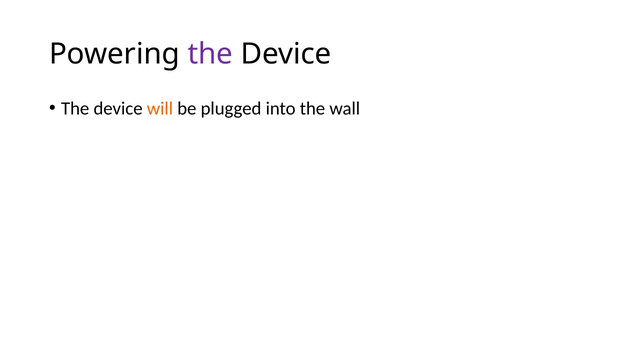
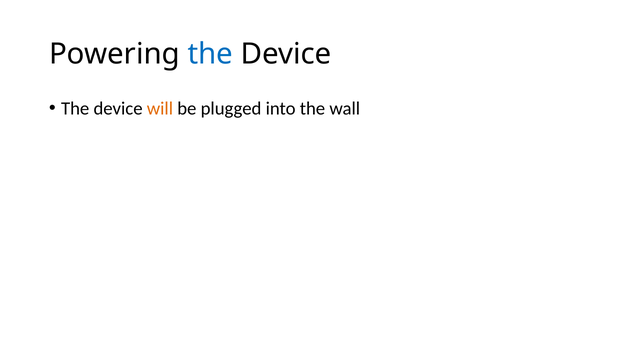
the at (210, 54) colour: purple -> blue
